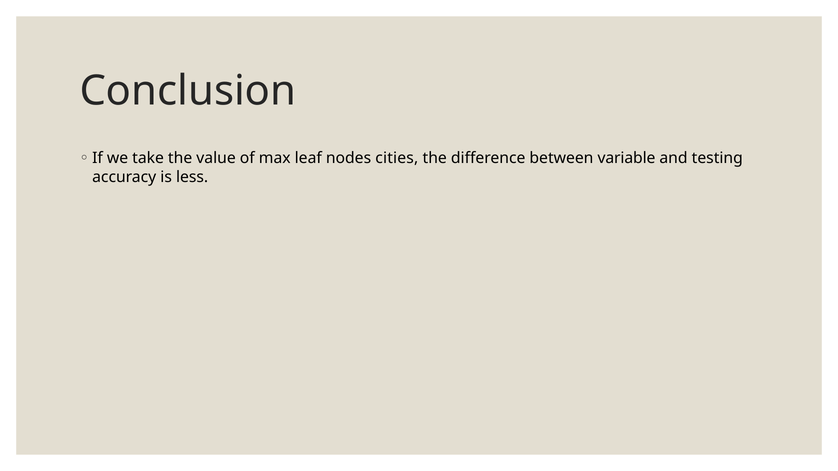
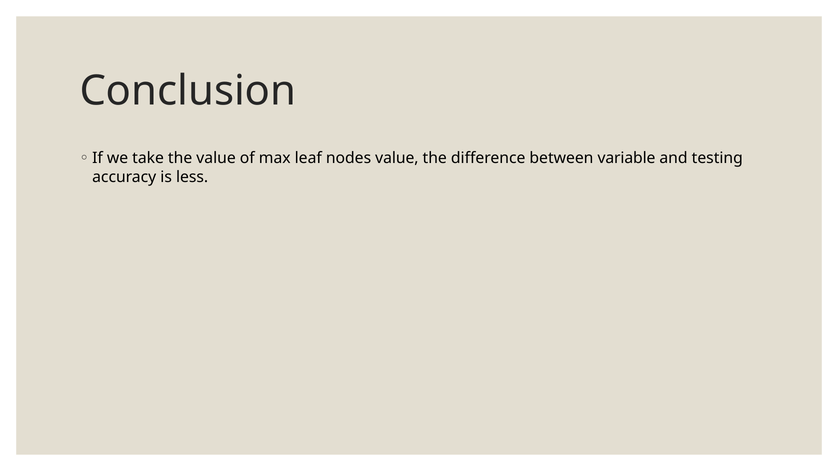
nodes cities: cities -> value
